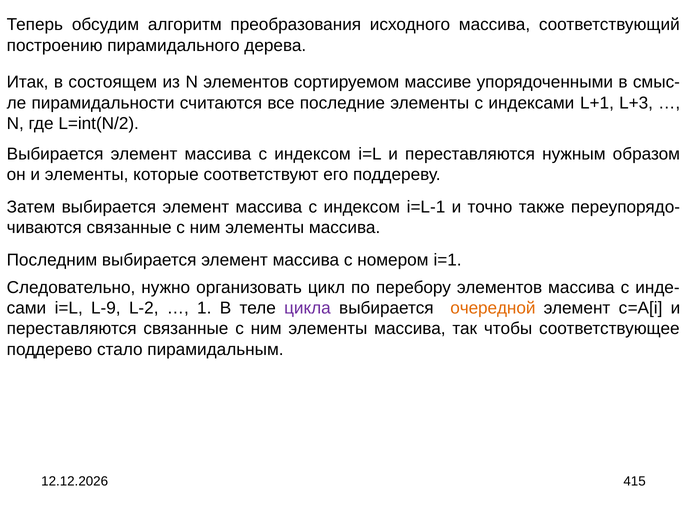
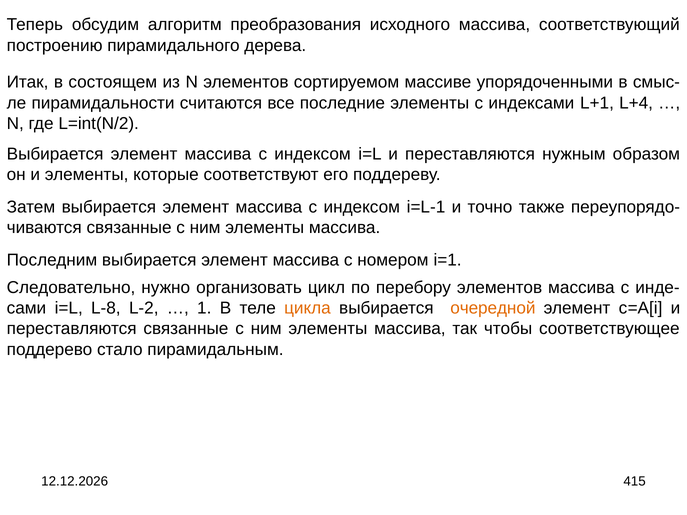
L+3: L+3 -> L+4
L-9: L-9 -> L-8
цикла colour: purple -> orange
